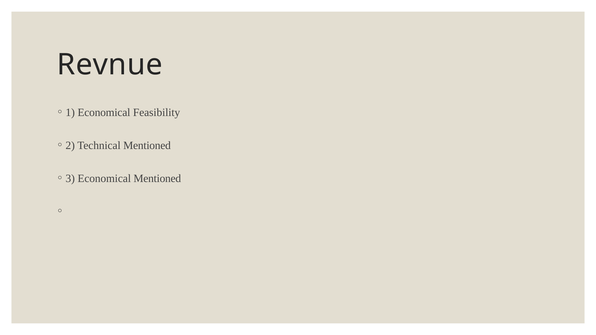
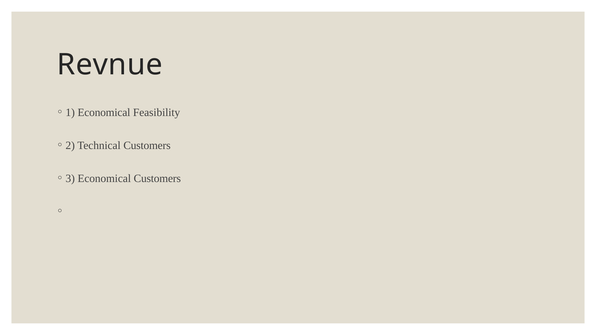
Technical Mentioned: Mentioned -> Customers
Economical Mentioned: Mentioned -> Customers
